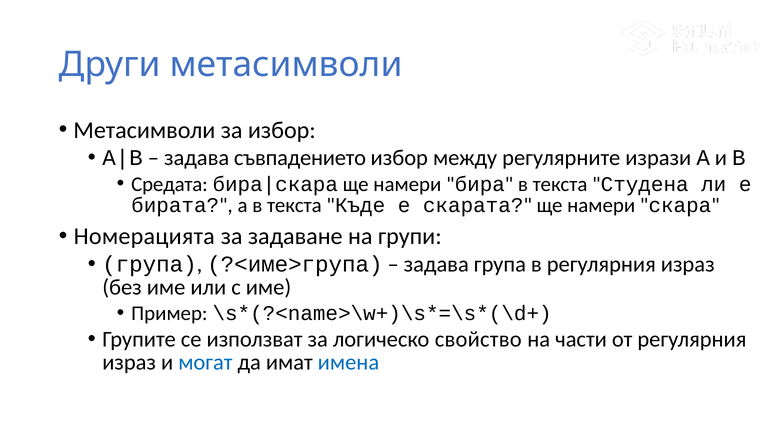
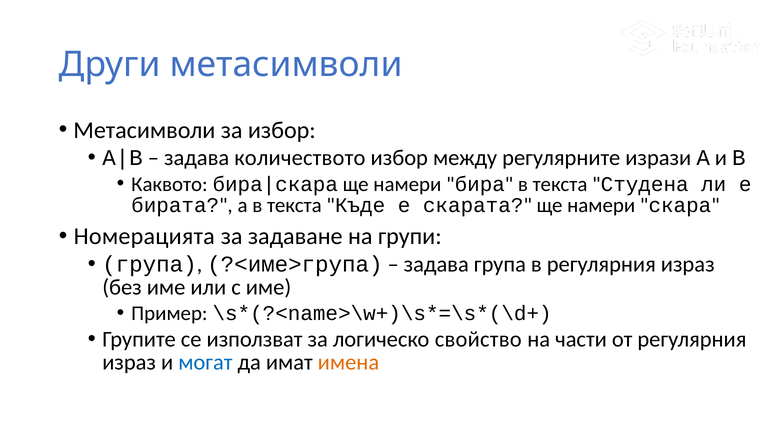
съвпадението: съвпадението -> количеството
Средата: Средата -> Каквото
имена colour: blue -> orange
